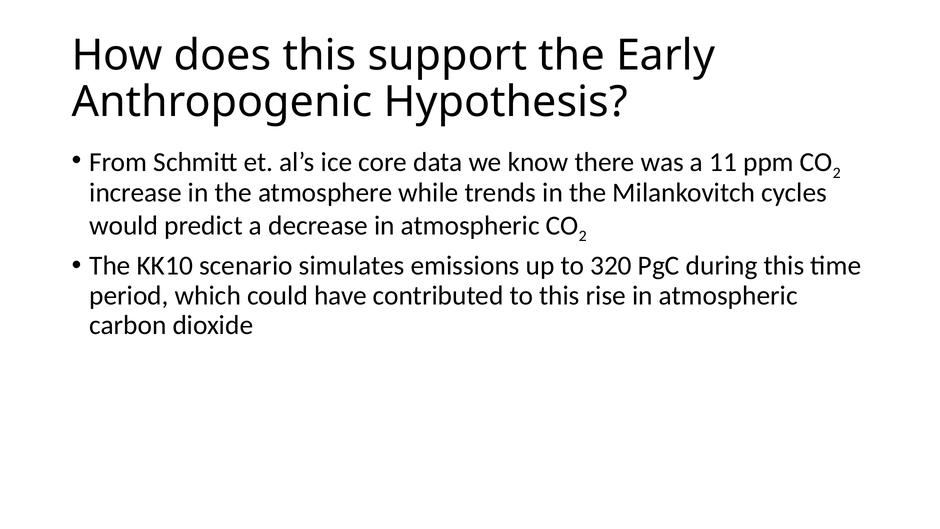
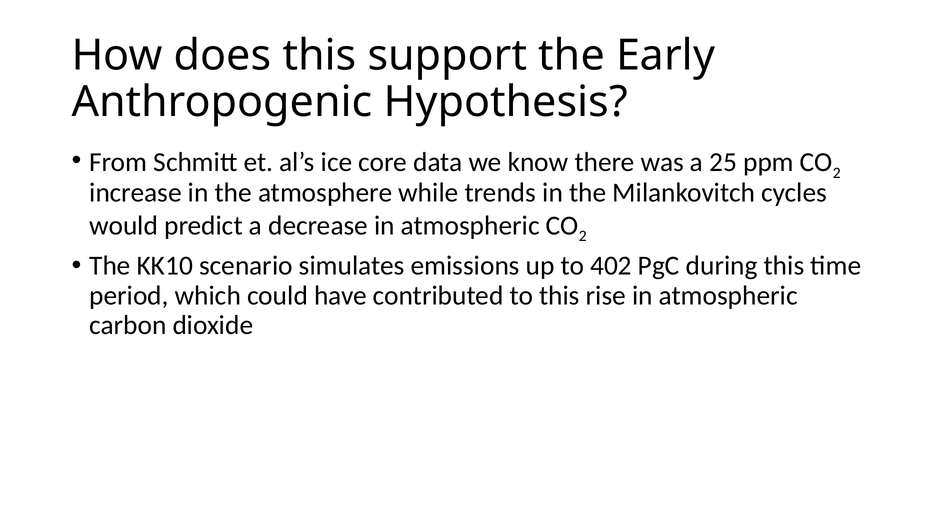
11: 11 -> 25
320: 320 -> 402
